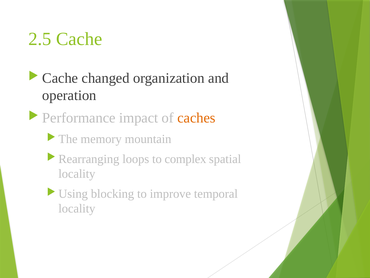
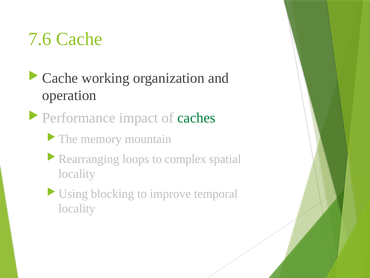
2.5: 2.5 -> 7.6
changed: changed -> working
caches colour: orange -> green
